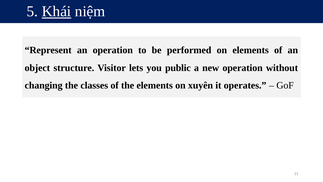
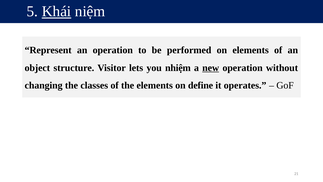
public: public -> nhiệm
new underline: none -> present
xuyên: xuyên -> define
